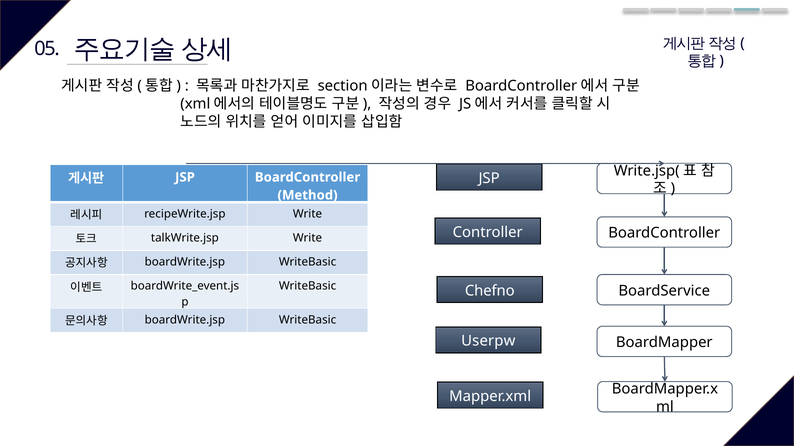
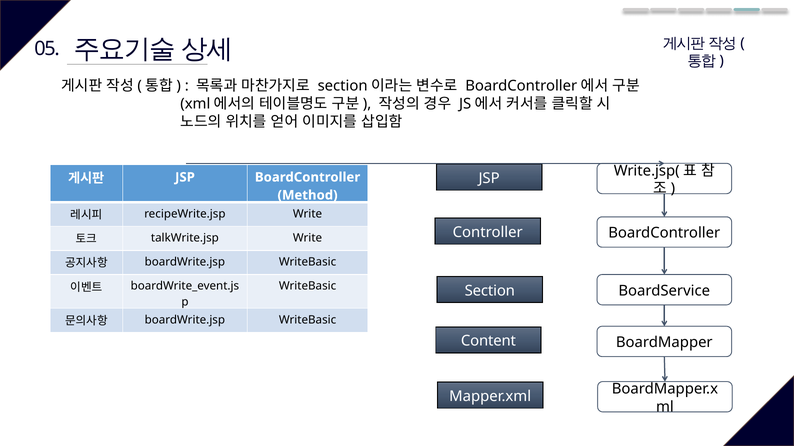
Chefno: Chefno -> Section
Userpw: Userpw -> Content
